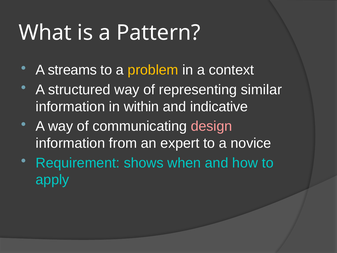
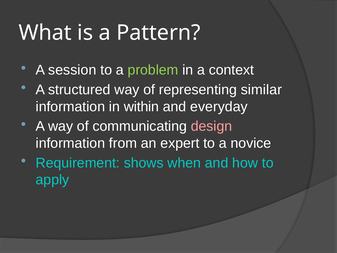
streams: streams -> session
problem colour: yellow -> light green
indicative: indicative -> everyday
